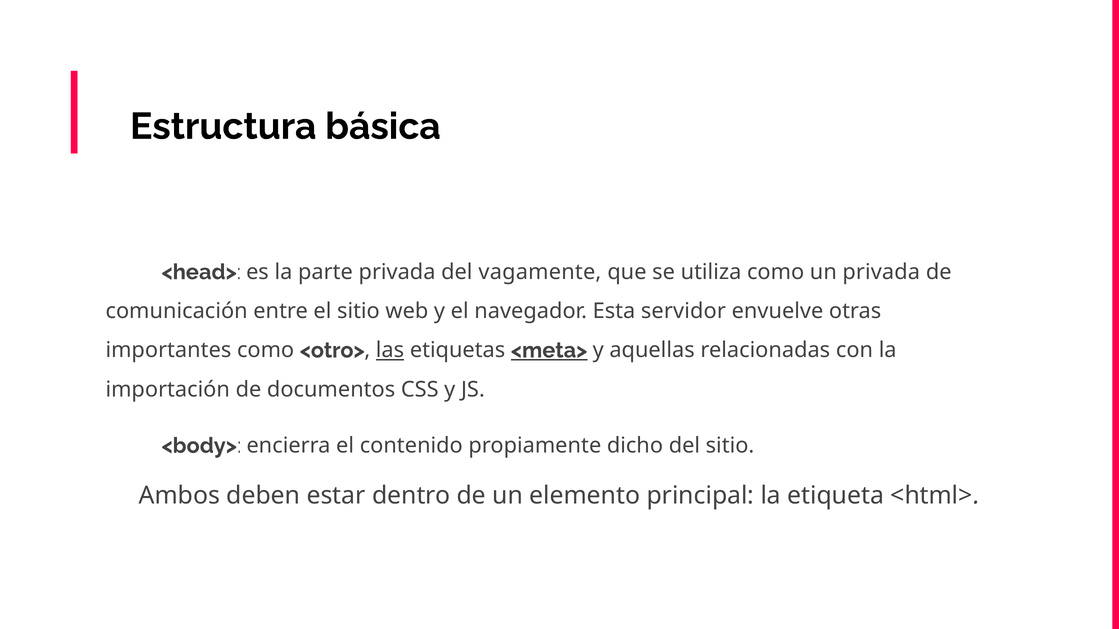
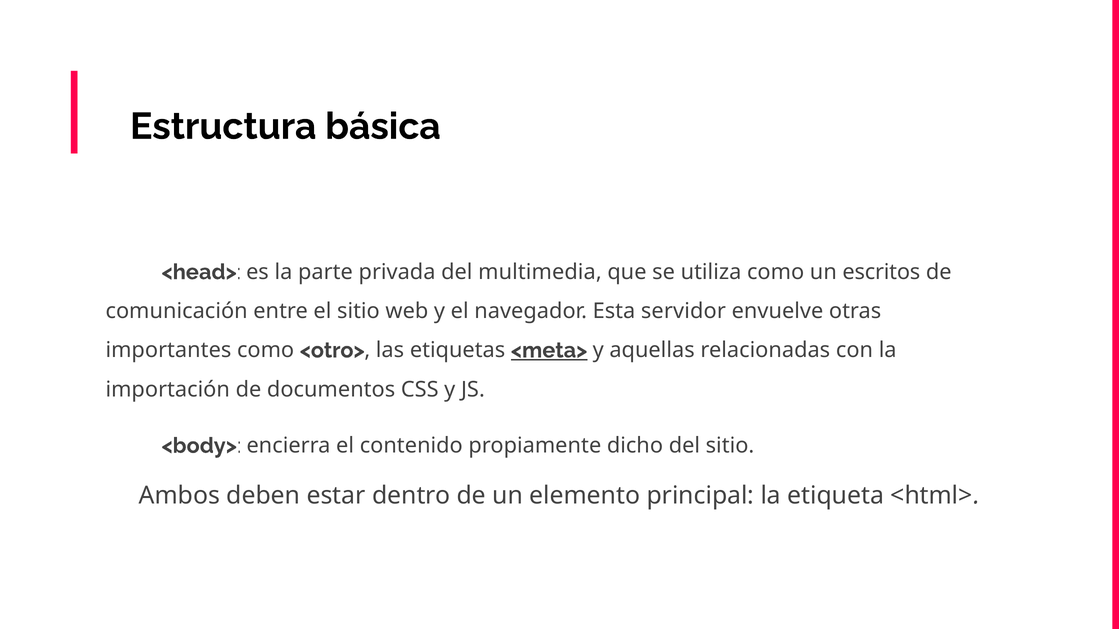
vagamente: vagamente -> multimedia
un privada: privada -> escritos
las underline: present -> none
